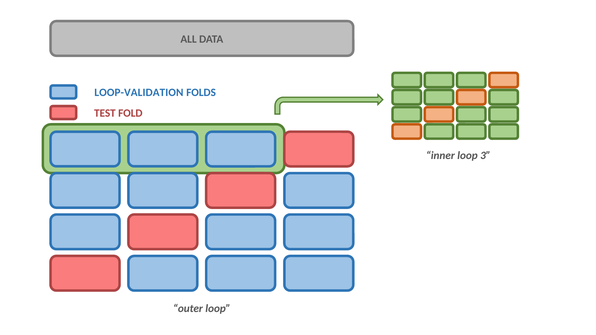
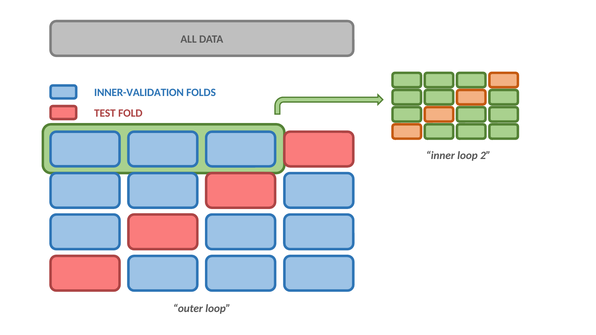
LOOP-VALIDATION: LOOP-VALIDATION -> INNER-VALIDATION
3: 3 -> 2
